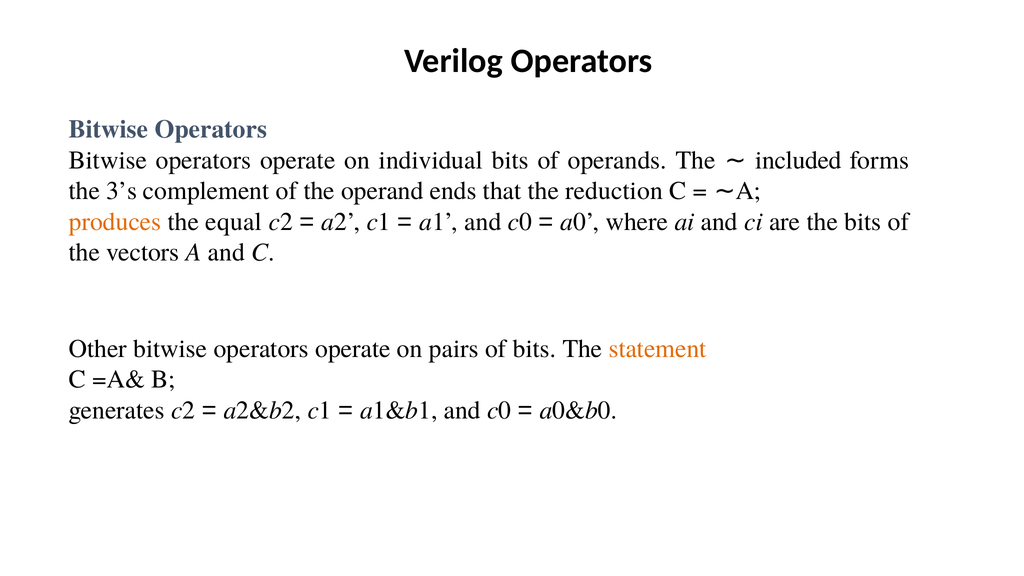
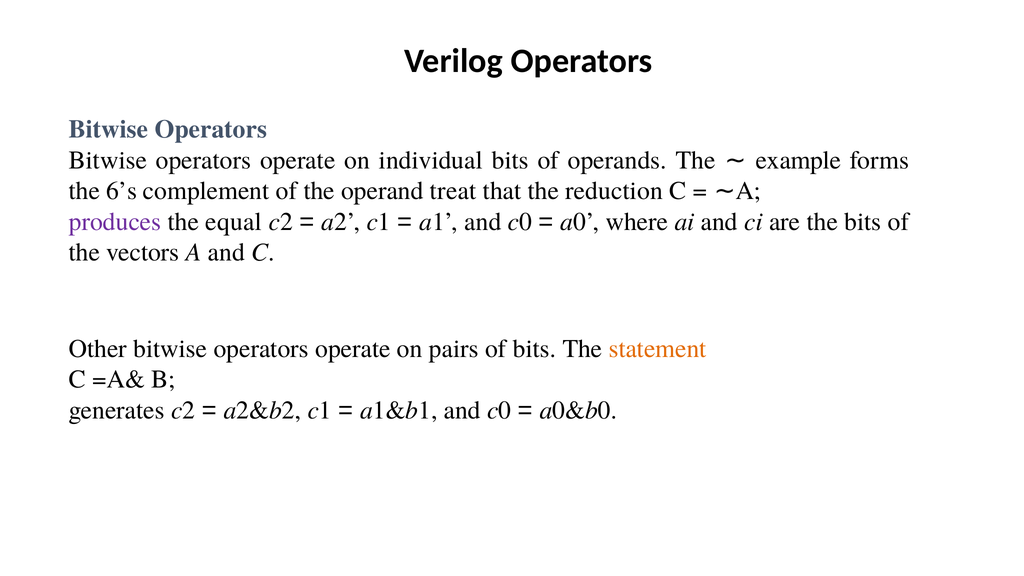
included: included -> example
3’s: 3’s -> 6’s
ends: ends -> treat
produces colour: orange -> purple
